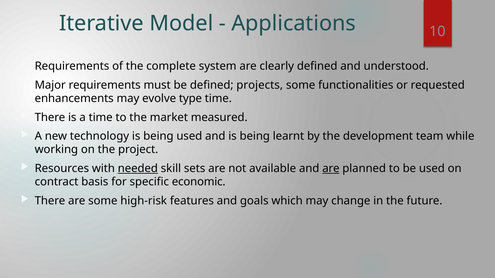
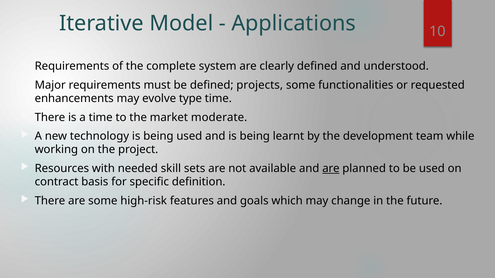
measured: measured -> moderate
needed underline: present -> none
economic: economic -> definition
